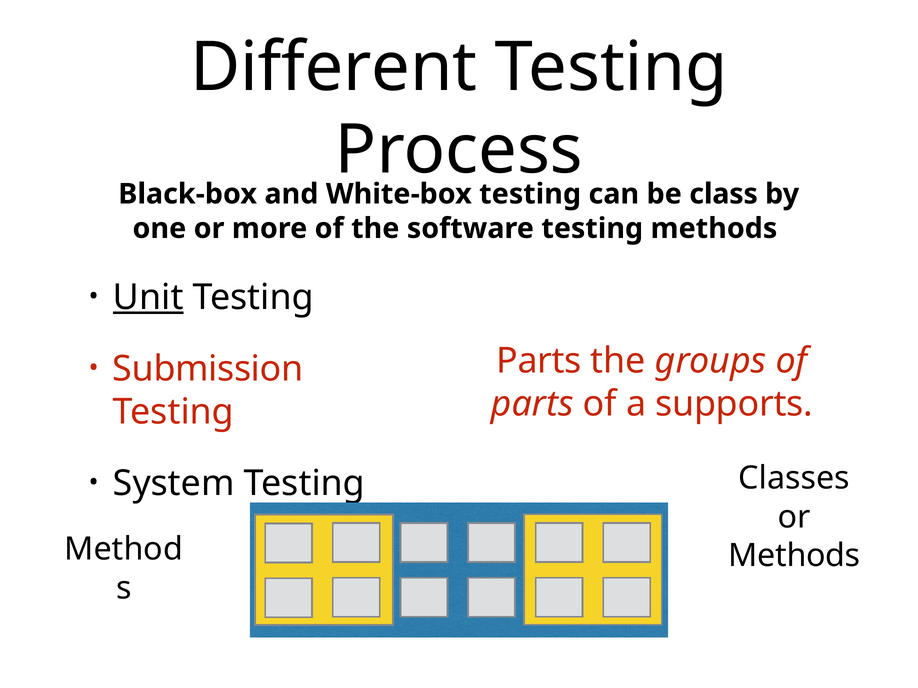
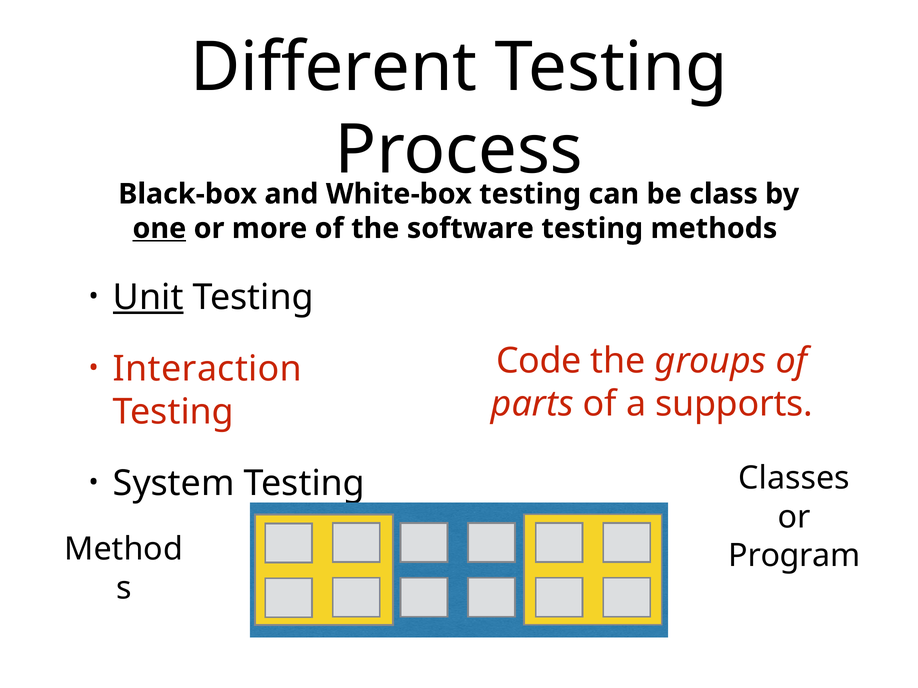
one underline: none -> present
Parts at (539, 361): Parts -> Code
Submission: Submission -> Interaction
Methods at (794, 556): Methods -> Program
